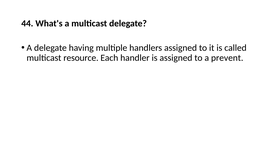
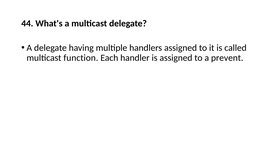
resource: resource -> function
